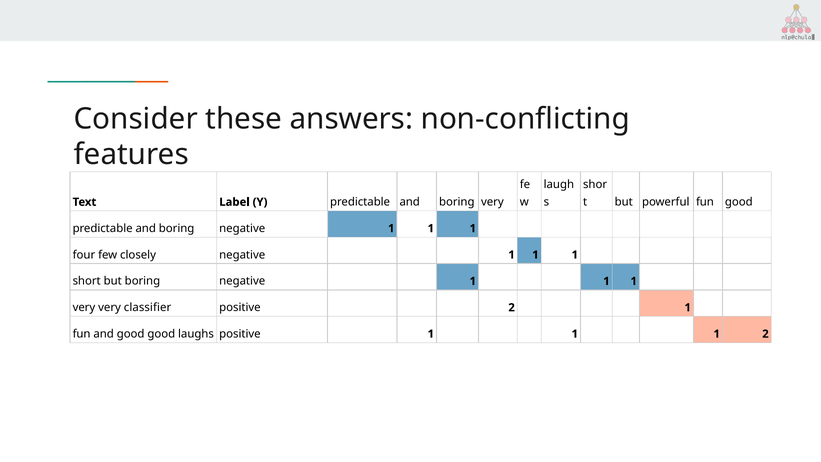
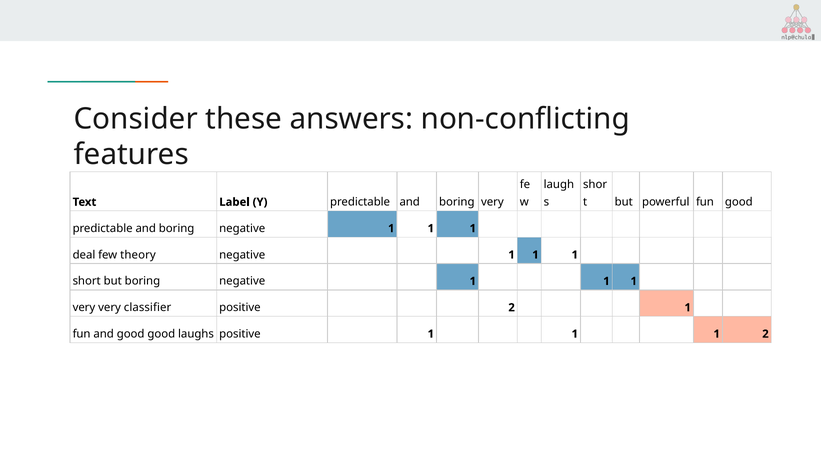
four: four -> deal
closely: closely -> theory
